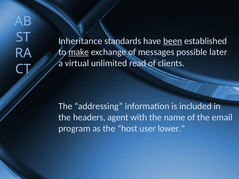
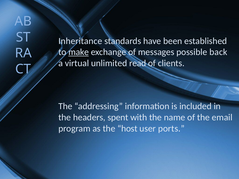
been underline: present -> none
later: later -> back
agent: agent -> spent
lower: lower -> ports
